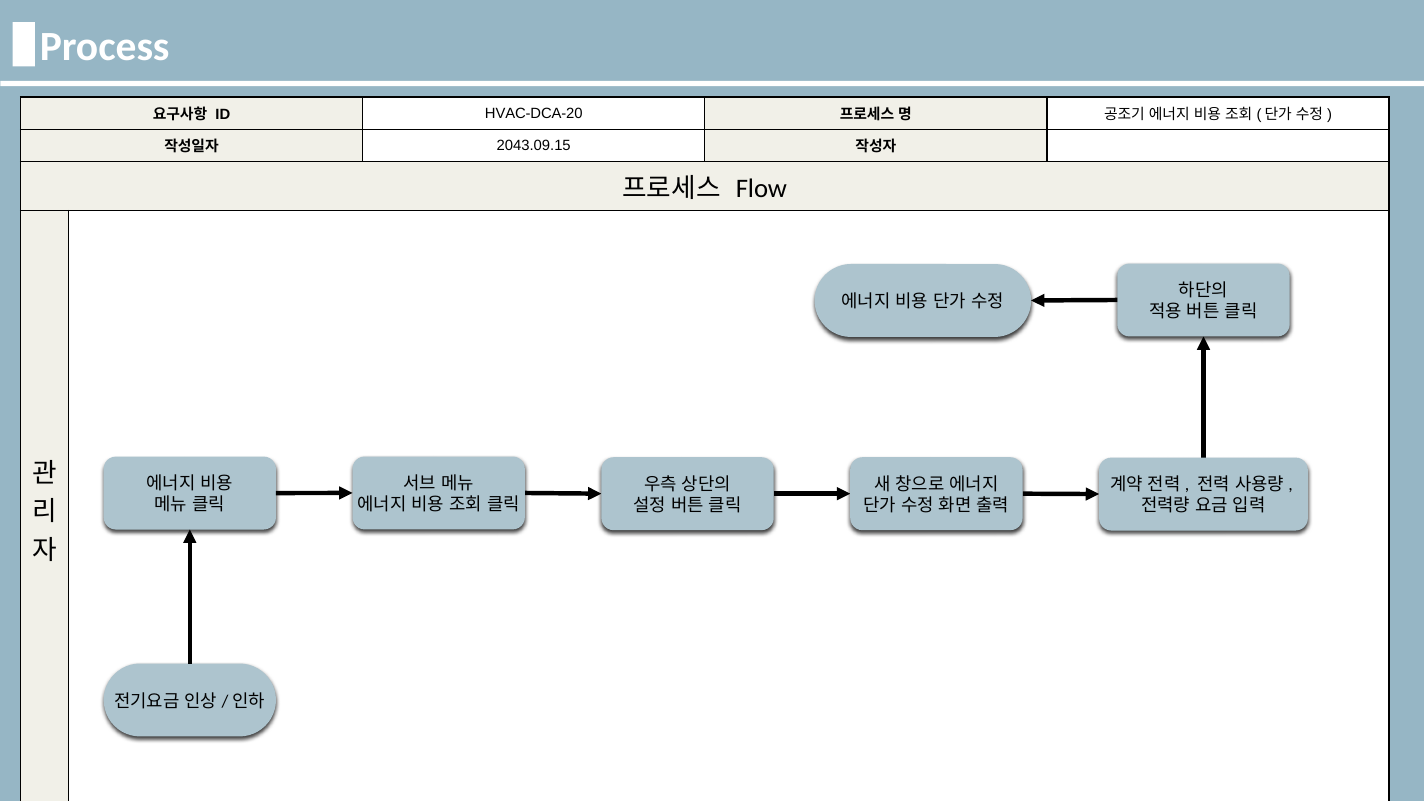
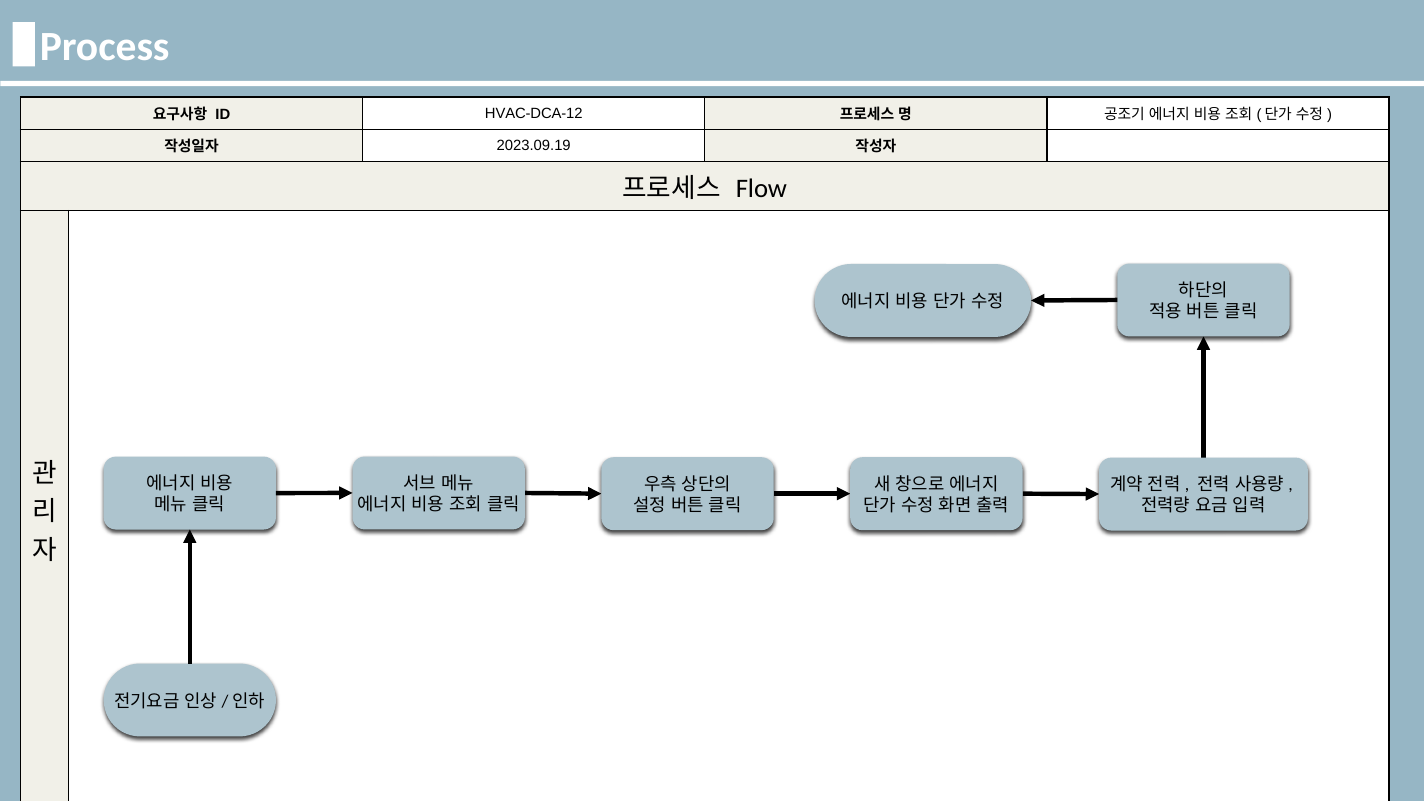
HVAC-DCA-20: HVAC-DCA-20 -> HVAC-DCA-12
2043.09.15: 2043.09.15 -> 2023.09.19
